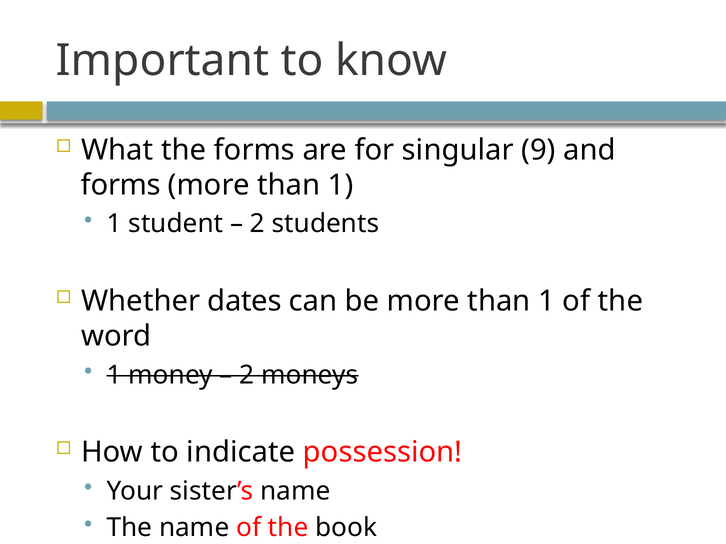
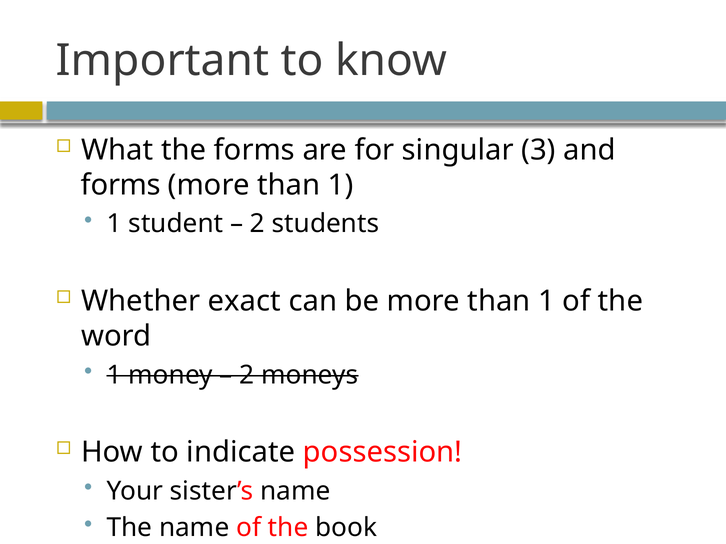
9: 9 -> 3
dates: dates -> exact
